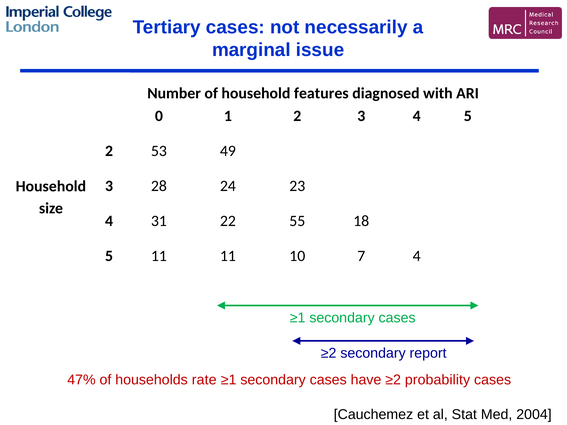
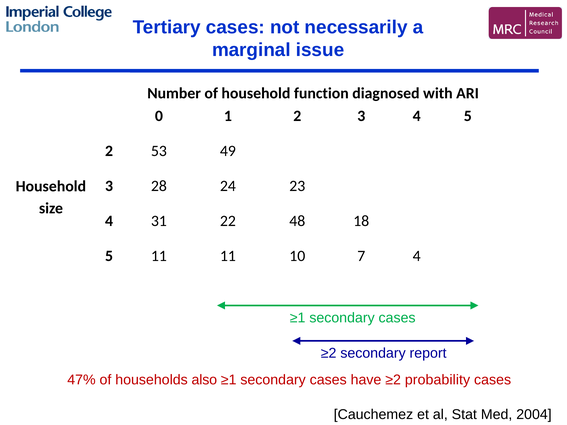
features: features -> function
55: 55 -> 48
rate: rate -> also
